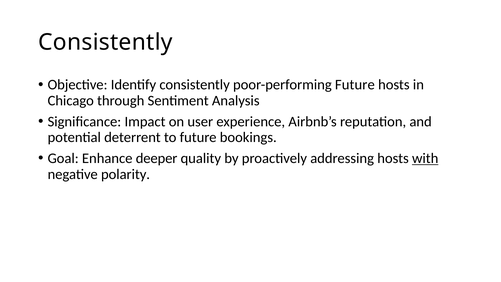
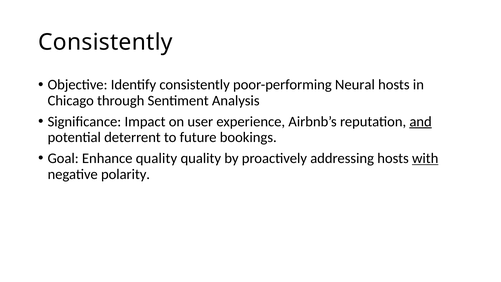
poor-performing Future: Future -> Neural
and underline: none -> present
Enhance deeper: deeper -> quality
